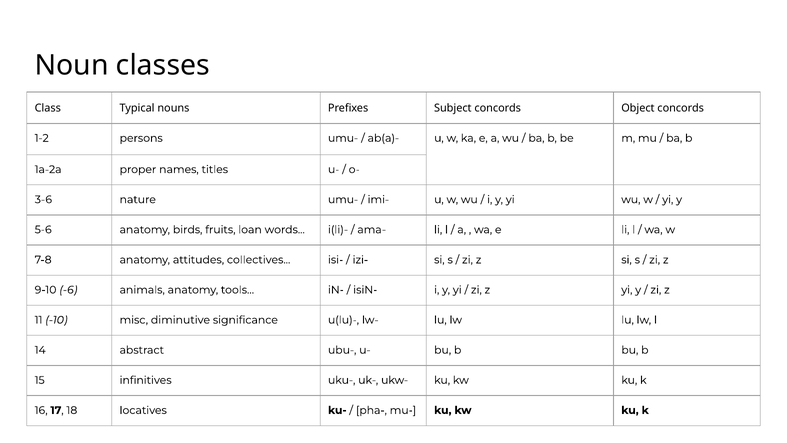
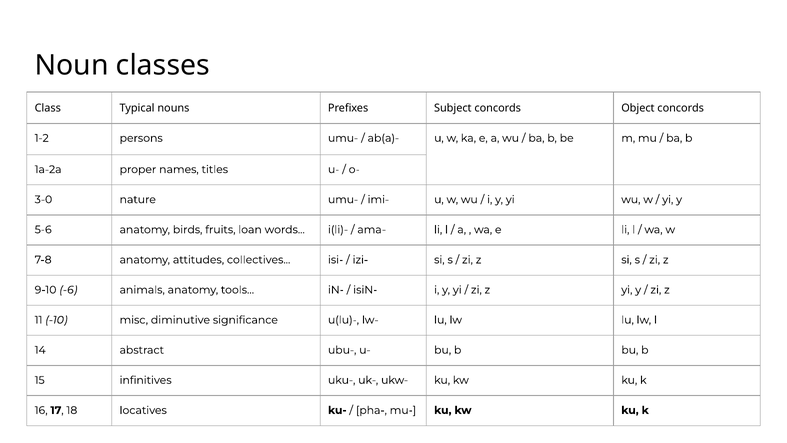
3-6: 3-6 -> 3-0
